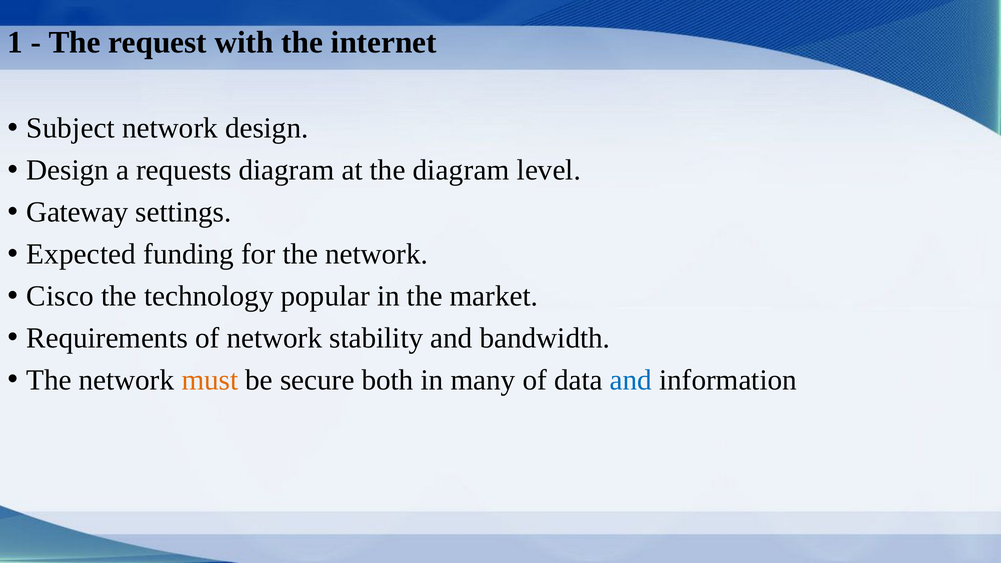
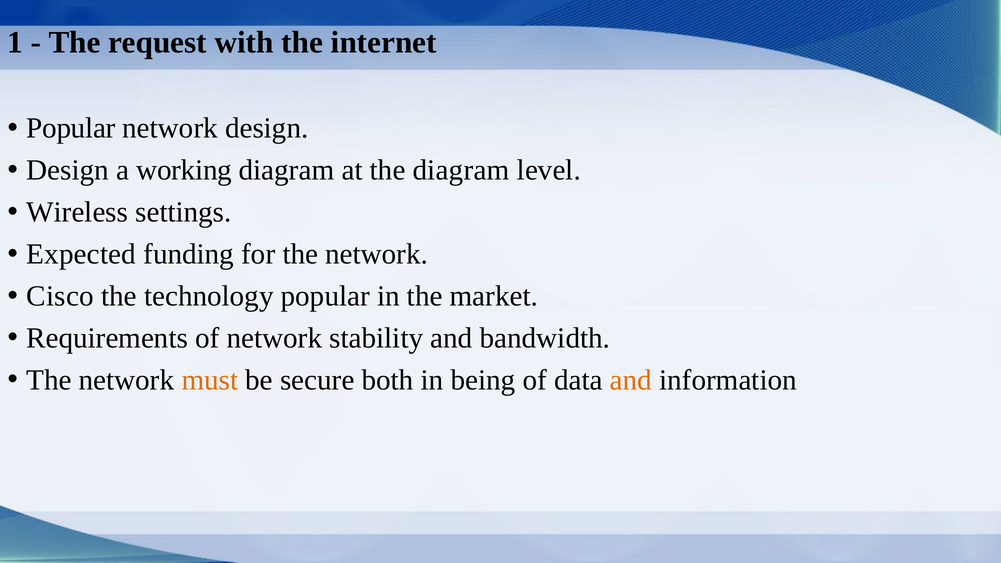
Subject at (71, 128): Subject -> Popular
requests: requests -> working
Gateway: Gateway -> Wireless
many: many -> being
and at (631, 380) colour: blue -> orange
